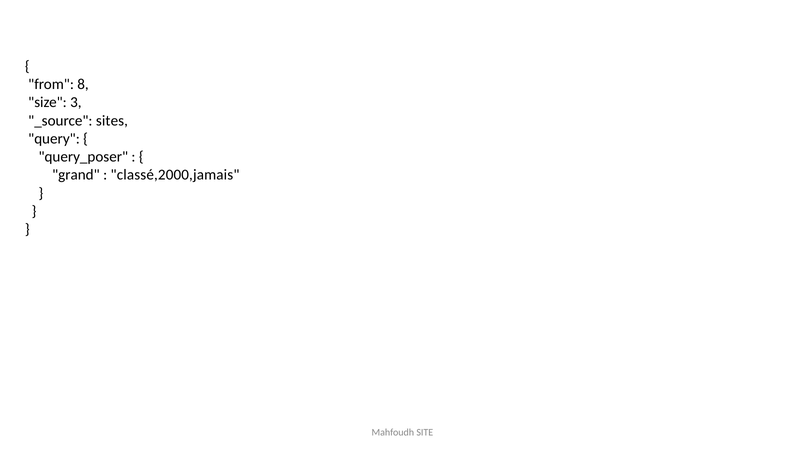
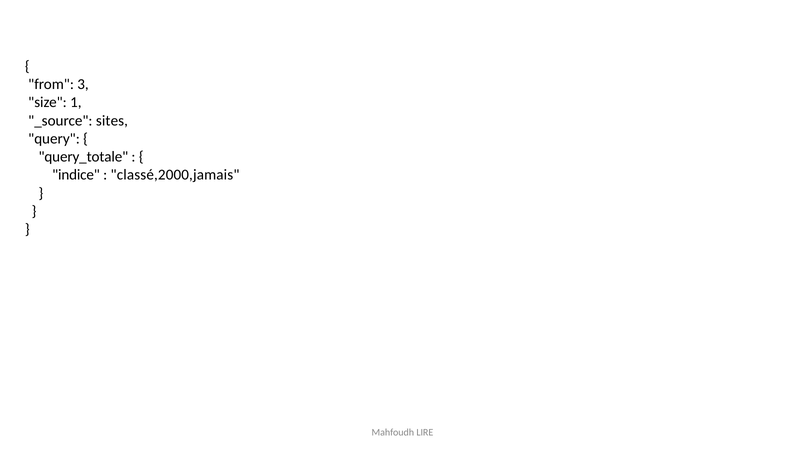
8: 8 -> 3
3: 3 -> 1
query_poser: query_poser -> query_totale
grand: grand -> indice
SITE: SITE -> LIRE
